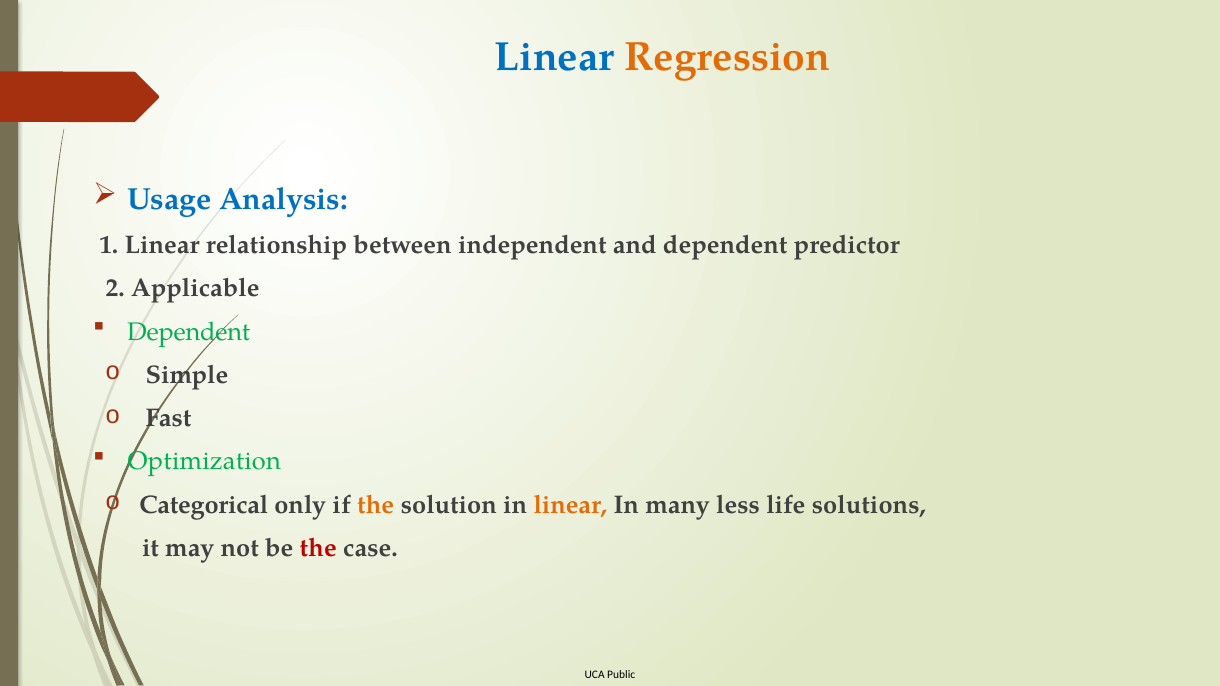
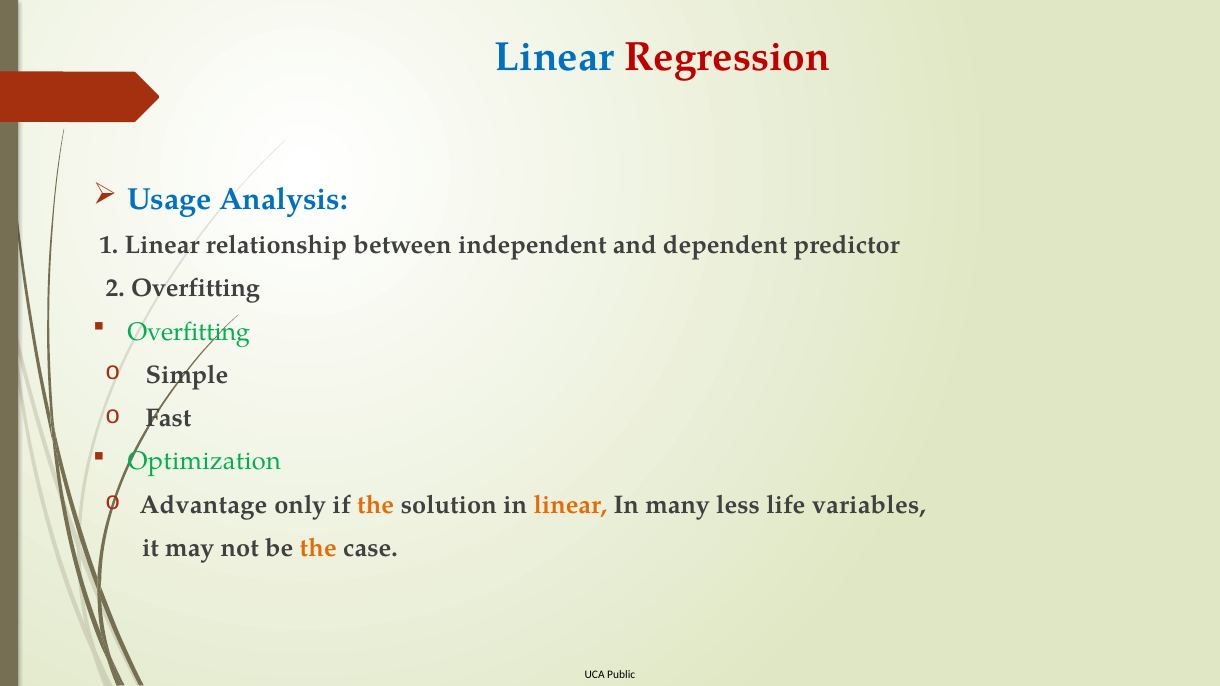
Regression colour: orange -> red
2 Applicable: Applicable -> Overfitting
Dependent at (189, 332): Dependent -> Overfitting
Categorical: Categorical -> Advantage
solutions: solutions -> variables
the at (318, 548) colour: red -> orange
